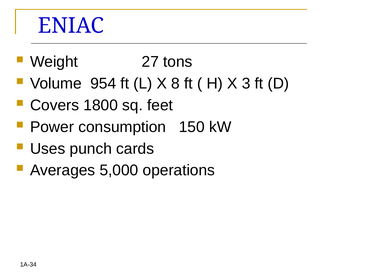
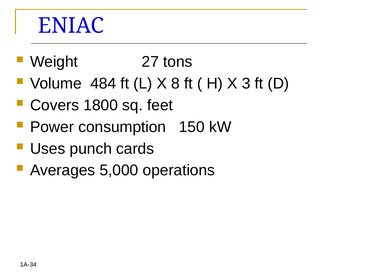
954: 954 -> 484
